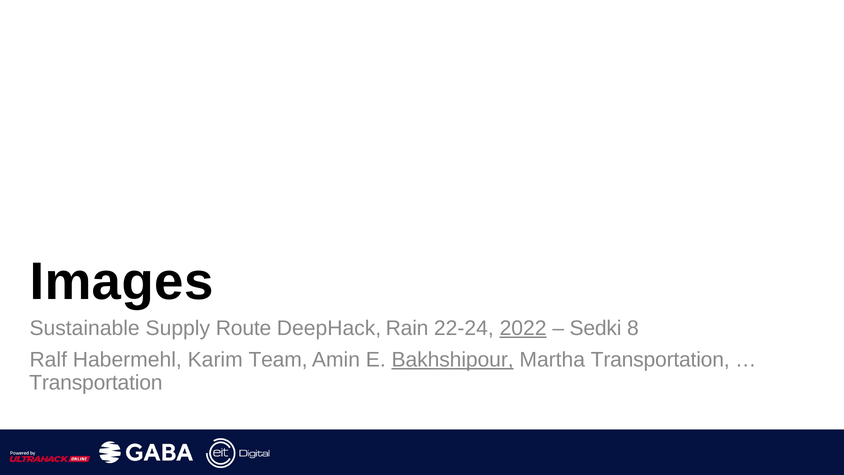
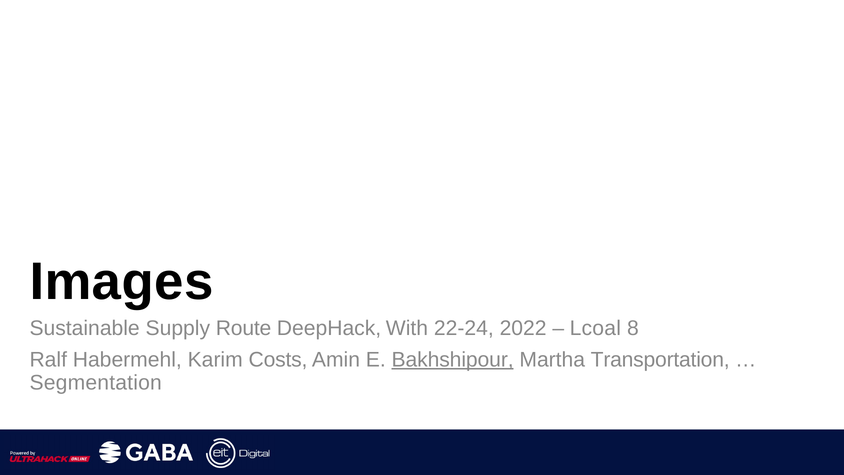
Rain: Rain -> With
2022 underline: present -> none
Sedki: Sedki -> Lcoal
Team: Team -> Costs
Transportation at (96, 382): Transportation -> Segmentation
